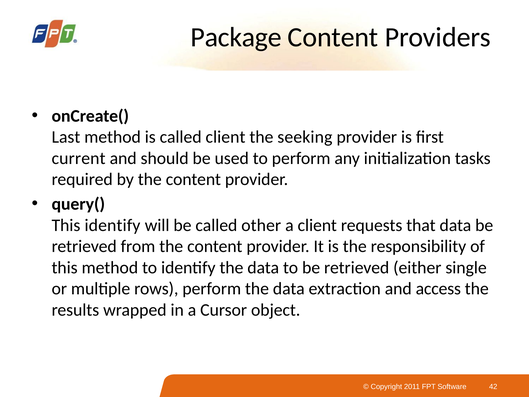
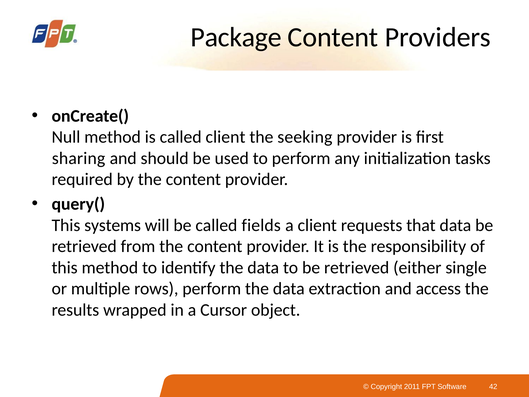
Last: Last -> Null
current: current -> sharing
This identify: identify -> systems
other: other -> fields
